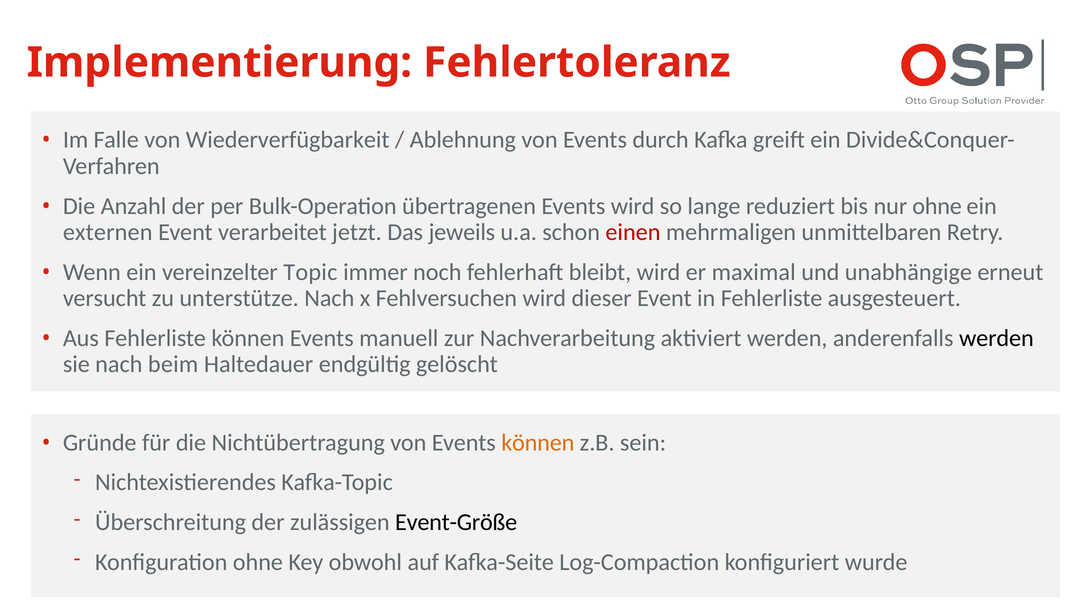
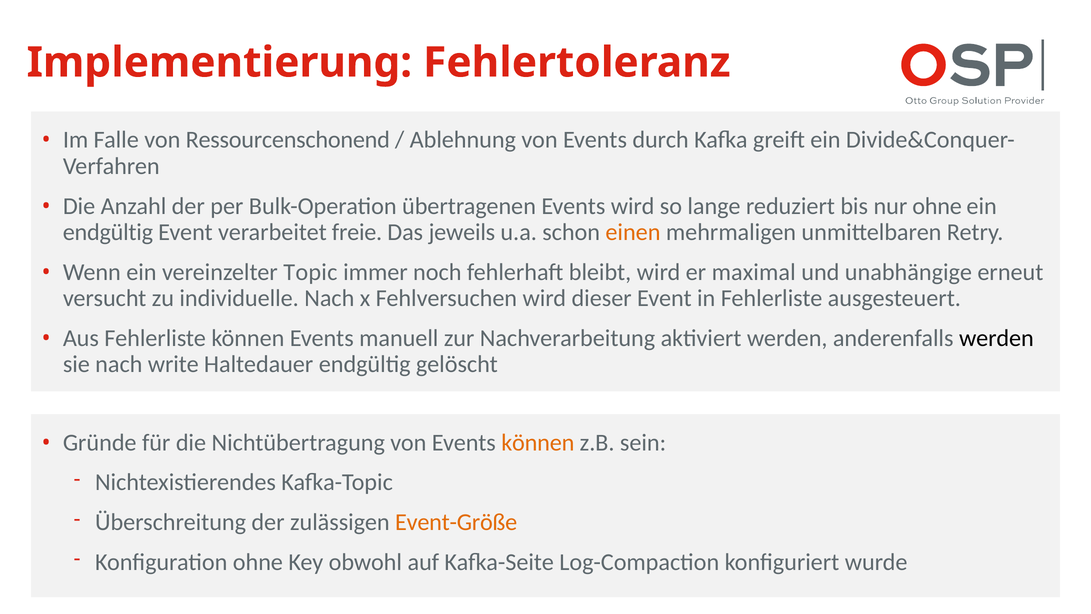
Wiederverfügbarkeit: Wiederverfügbarkeit -> Ressourcenschonend
externen at (108, 232): externen -> endgültig
jetzt: jetzt -> freie
einen colour: red -> orange
unterstütze: unterstütze -> individuelle
beim: beim -> write
Event-Größe colour: black -> orange
